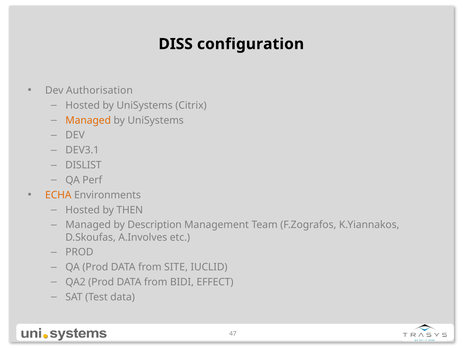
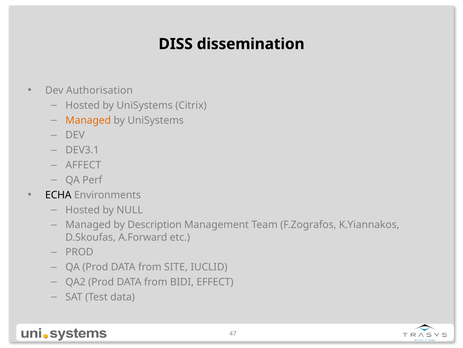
configuration: configuration -> dissemination
DISLIST: DISLIST -> AFFECT
ECHA colour: orange -> black
THEN: THEN -> NULL
A.Involves: A.Involves -> A.Forward
